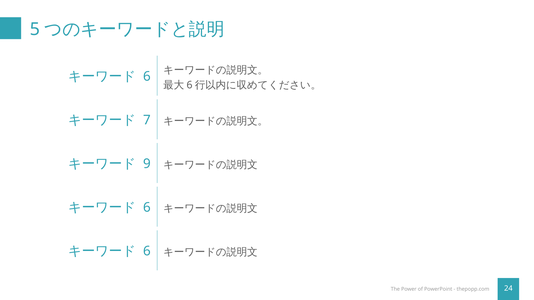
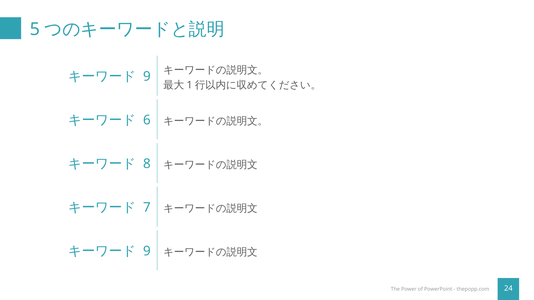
6 at (147, 77): 6 -> 9
6 at (190, 85): 6 -> 1
7: 7 -> 6
9: 9 -> 8
6 at (147, 208): 6 -> 7
6 at (147, 251): 6 -> 9
